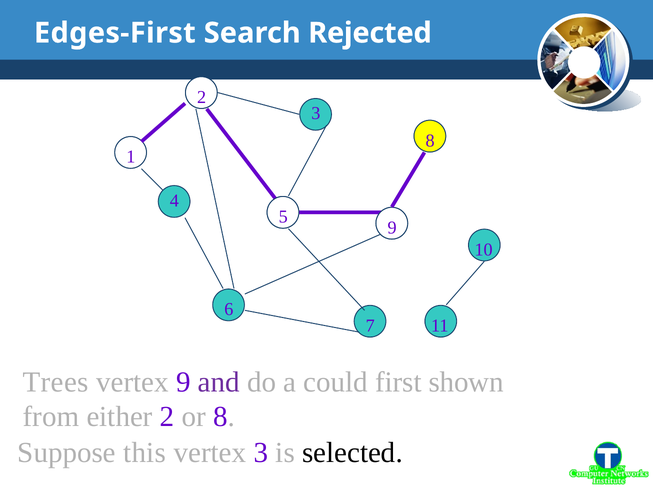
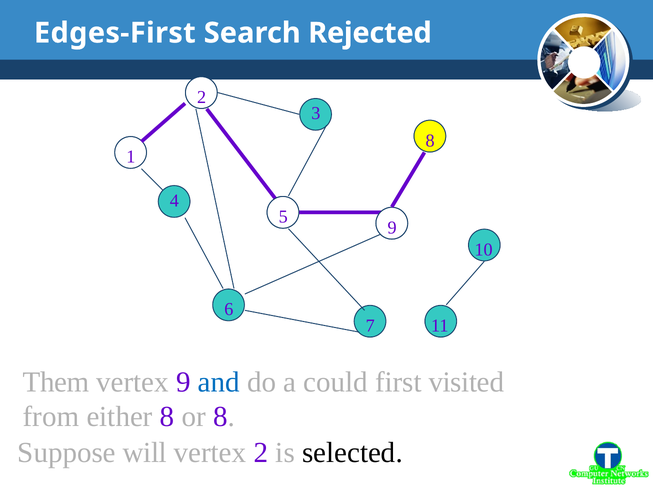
Trees: Trees -> Them
and colour: purple -> blue
shown: shown -> visited
either 2: 2 -> 8
this: this -> will
vertex 3: 3 -> 2
